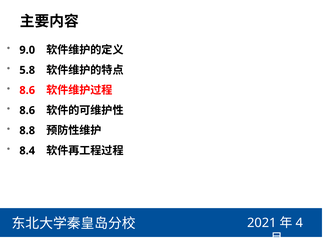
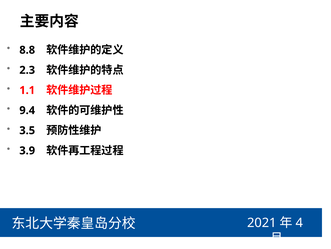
9.0: 9.0 -> 8.8
5.8: 5.8 -> 2.3
8.6 at (27, 90): 8.6 -> 1.1
8.6 at (27, 110): 8.6 -> 9.4
8.8: 8.8 -> 3.5
8.4: 8.4 -> 3.9
